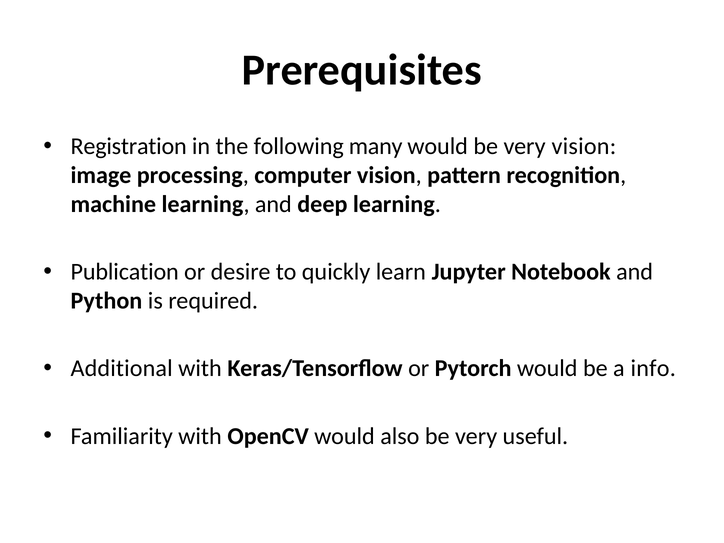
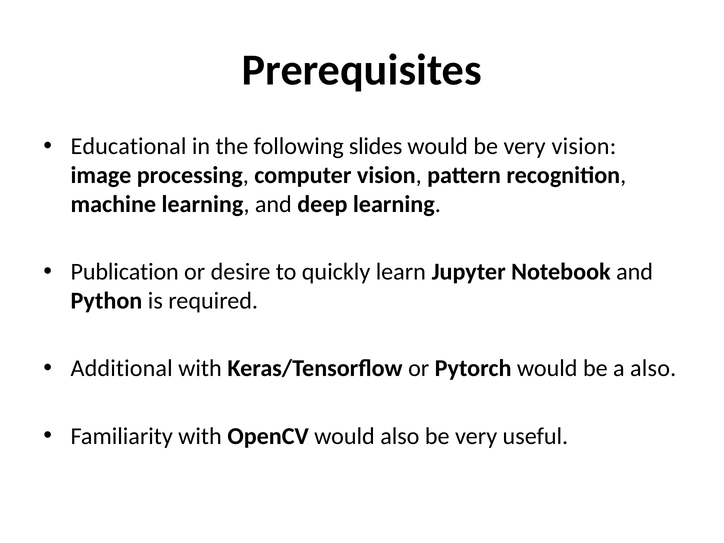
Registration: Registration -> Educational
many: many -> slides
a info: info -> also
